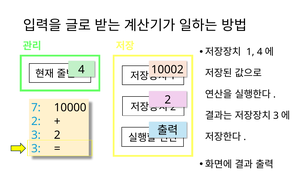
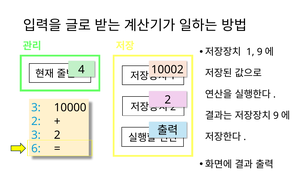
1 4: 4 -> 9
7 at (36, 107): 7 -> 3
3 at (276, 115): 3 -> 9
3 at (36, 148): 3 -> 6
